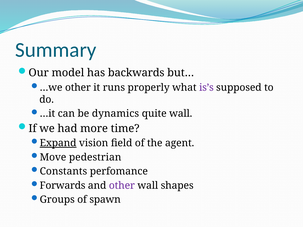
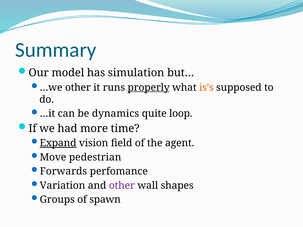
backwards: backwards -> simulation
properly underline: none -> present
is’s colour: purple -> orange
quite wall: wall -> loop
Constants: Constants -> Forwards
Forwards: Forwards -> Variation
